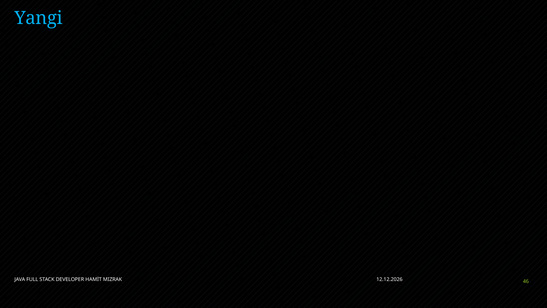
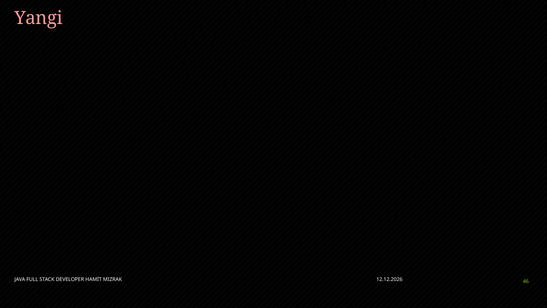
Yangi colour: light blue -> pink
